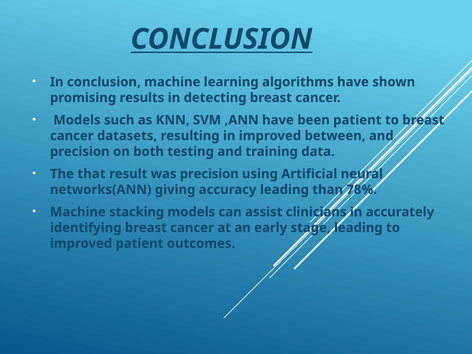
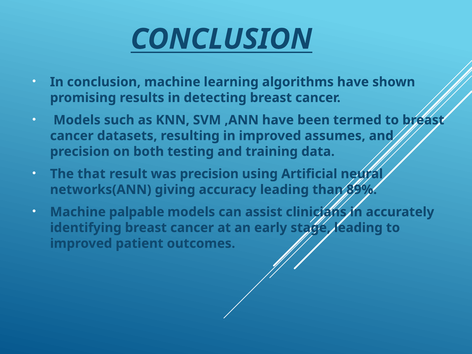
been patient: patient -> termed
between: between -> assumes
78%: 78% -> 89%
stacking: stacking -> palpable
